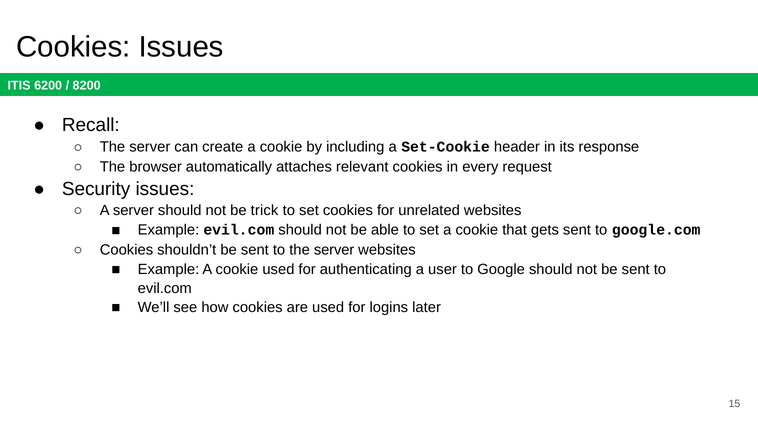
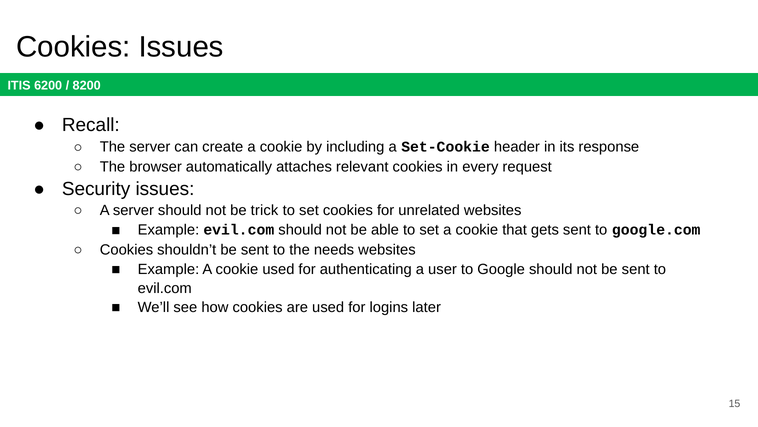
to the server: server -> needs
